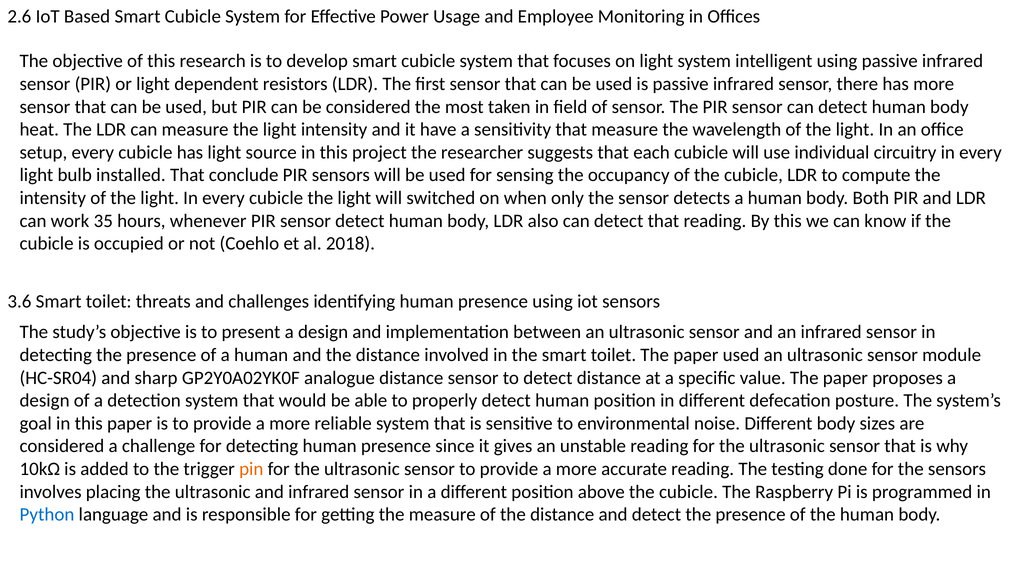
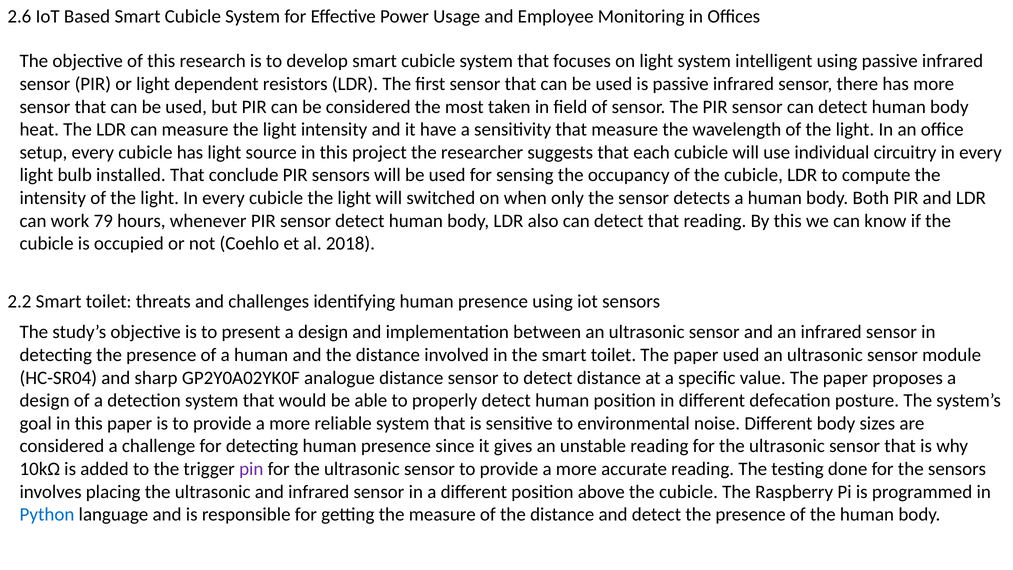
35: 35 -> 79
3.6: 3.6 -> 2.2
pin colour: orange -> purple
